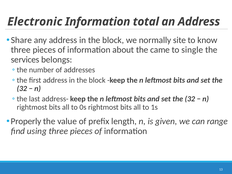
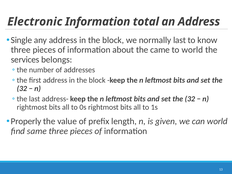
Share: Share -> Single
normally site: site -> last
to single: single -> world
can range: range -> world
using: using -> same
